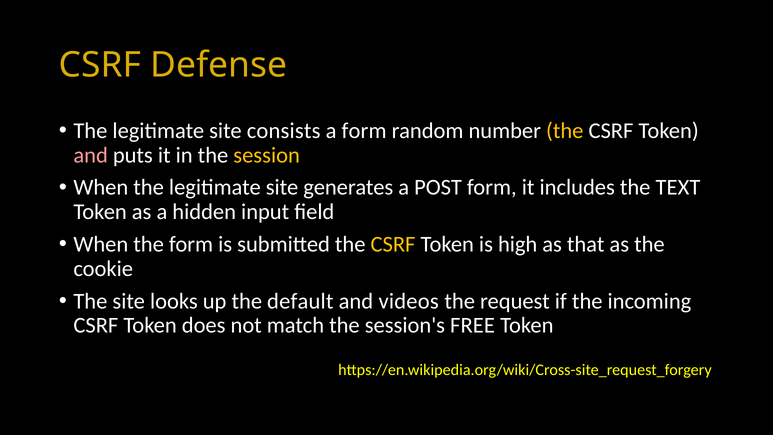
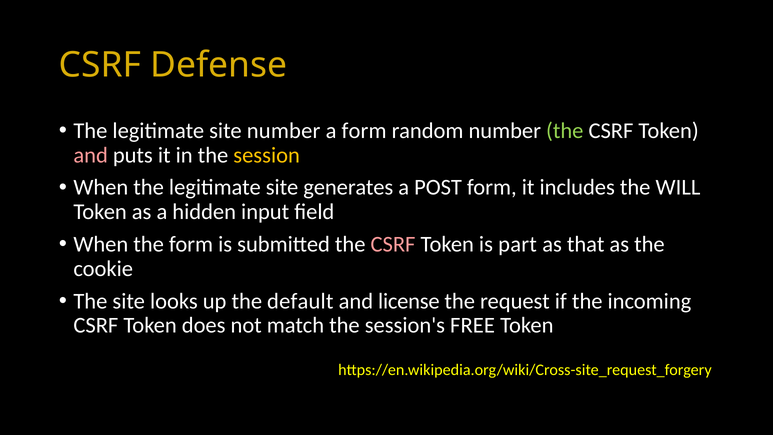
site consists: consists -> number
the at (565, 131) colour: yellow -> light green
TEXT: TEXT -> WILL
CSRF at (393, 244) colour: yellow -> pink
high: high -> part
videos: videos -> license
